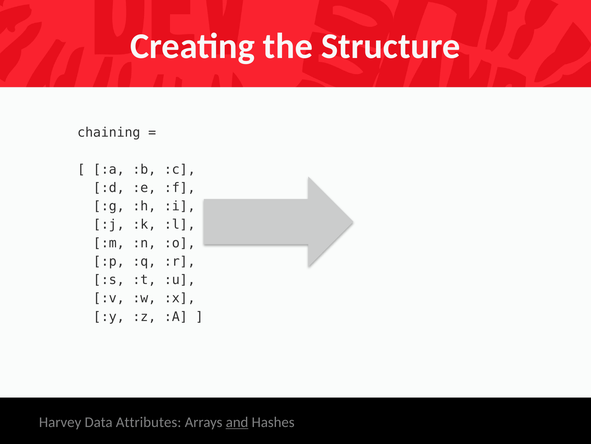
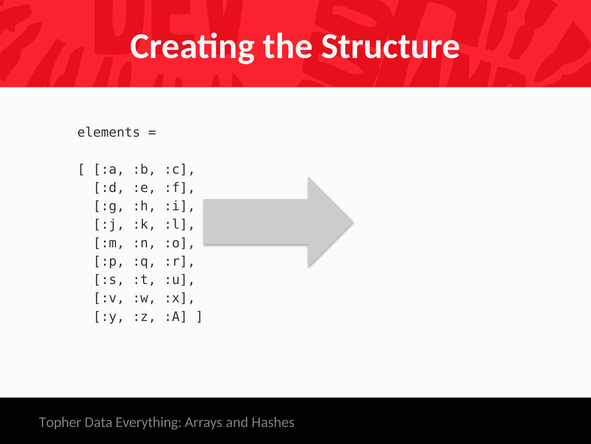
chaining: chaining -> elements
Harvey: Harvey -> Topher
Attributes: Attributes -> Everything
and underline: present -> none
